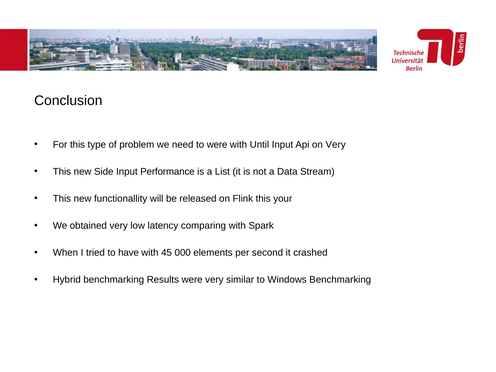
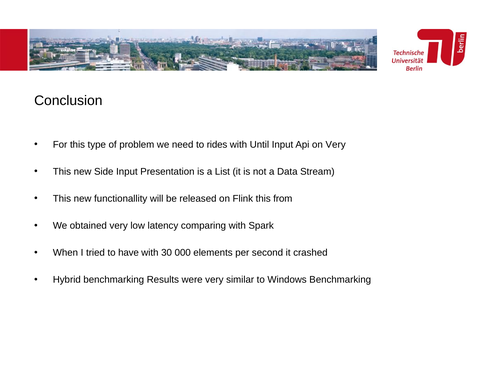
to were: were -> rides
Performance: Performance -> Presentation
your: your -> from
45: 45 -> 30
